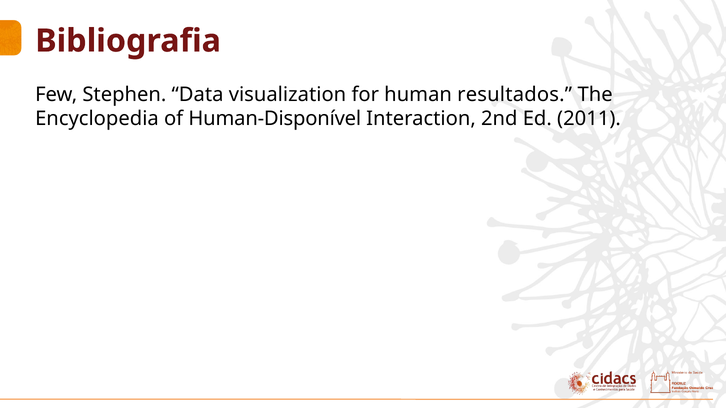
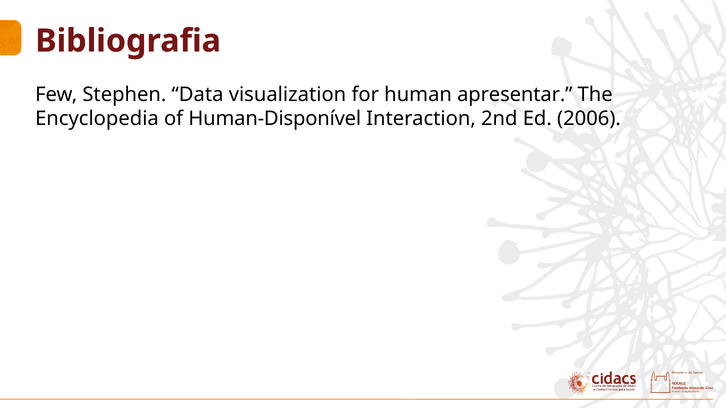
resultados: resultados -> apresentar
2011: 2011 -> 2006
